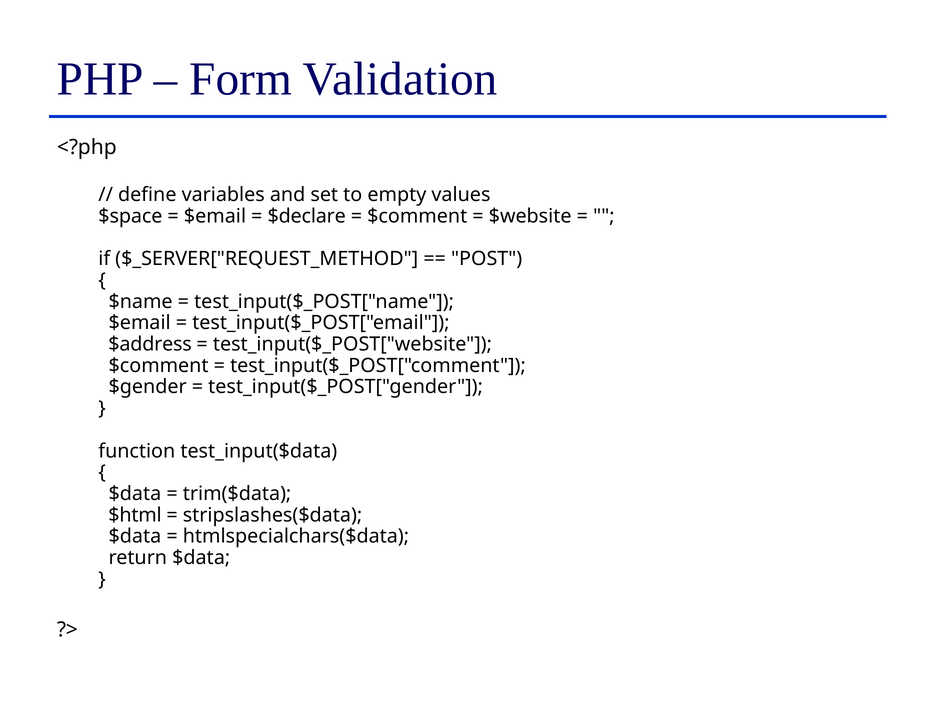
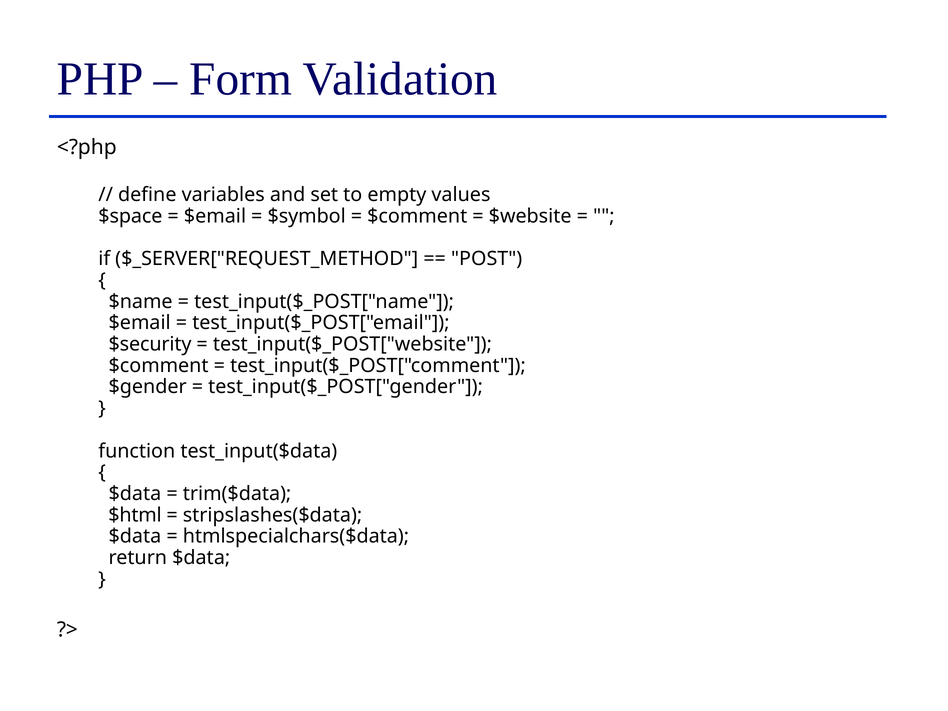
$declare: $declare -> $symbol
$address: $address -> $security
